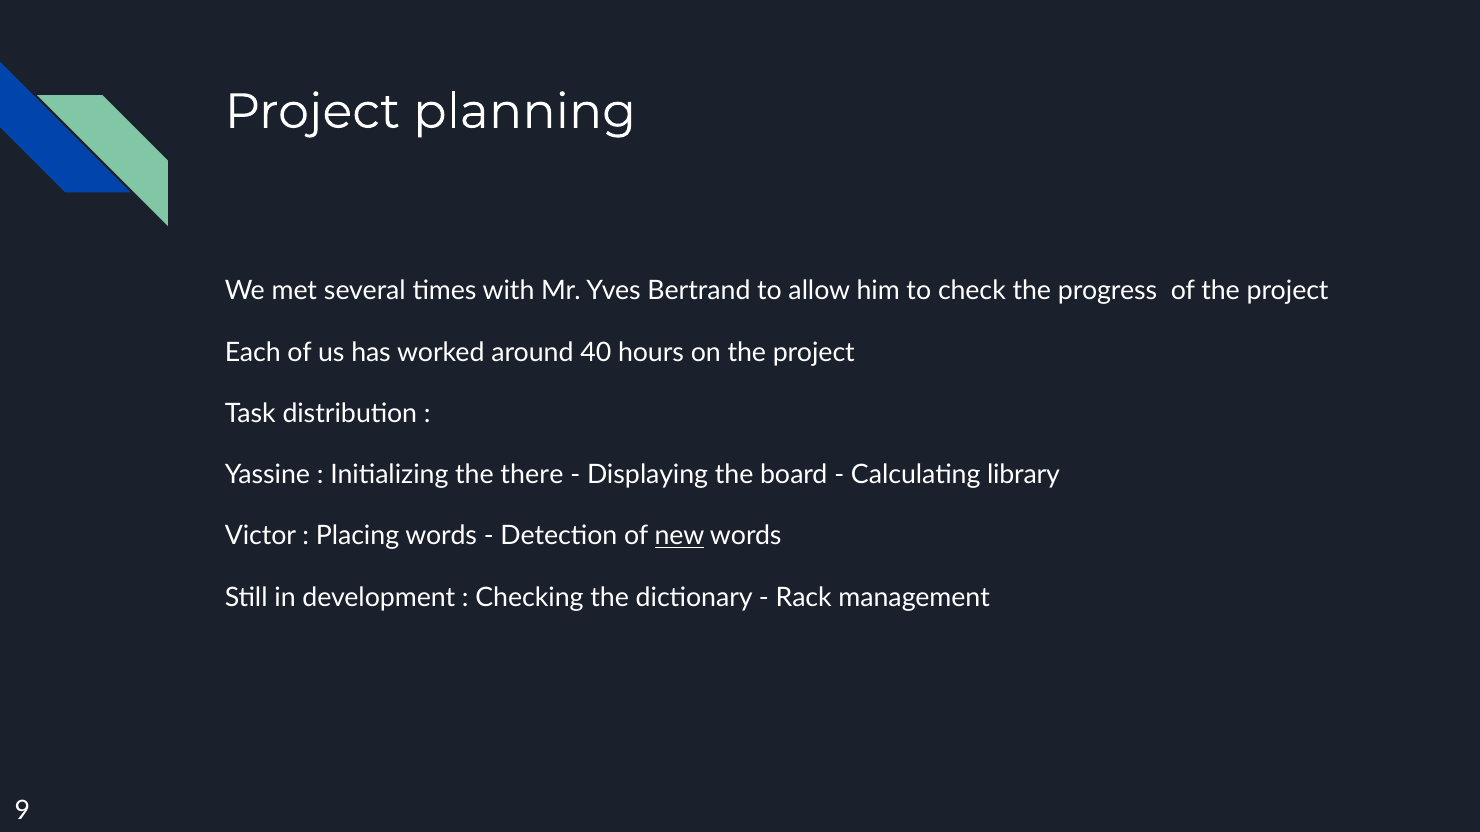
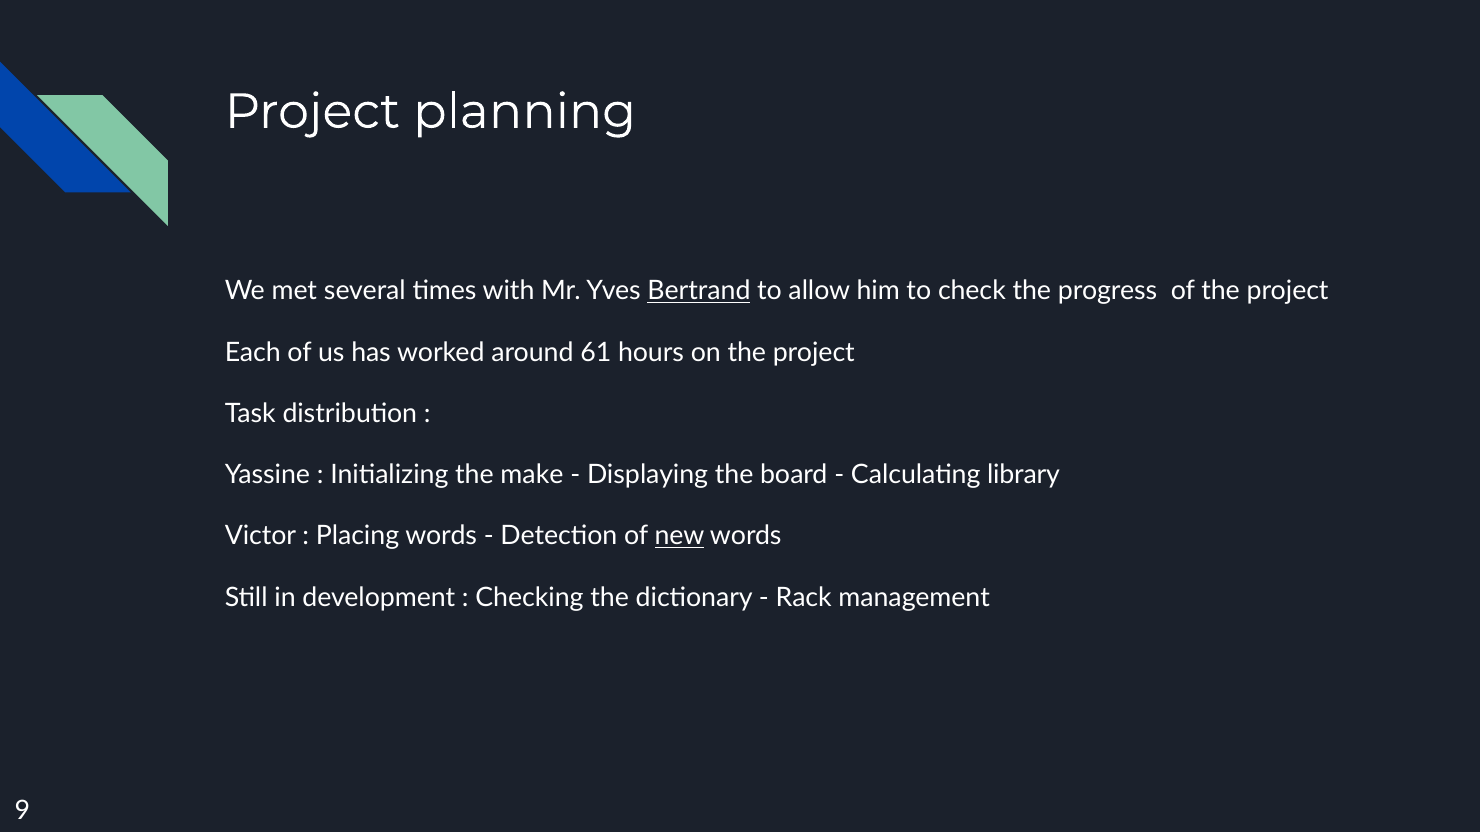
Bertrand underline: none -> present
40: 40 -> 61
there: there -> make
